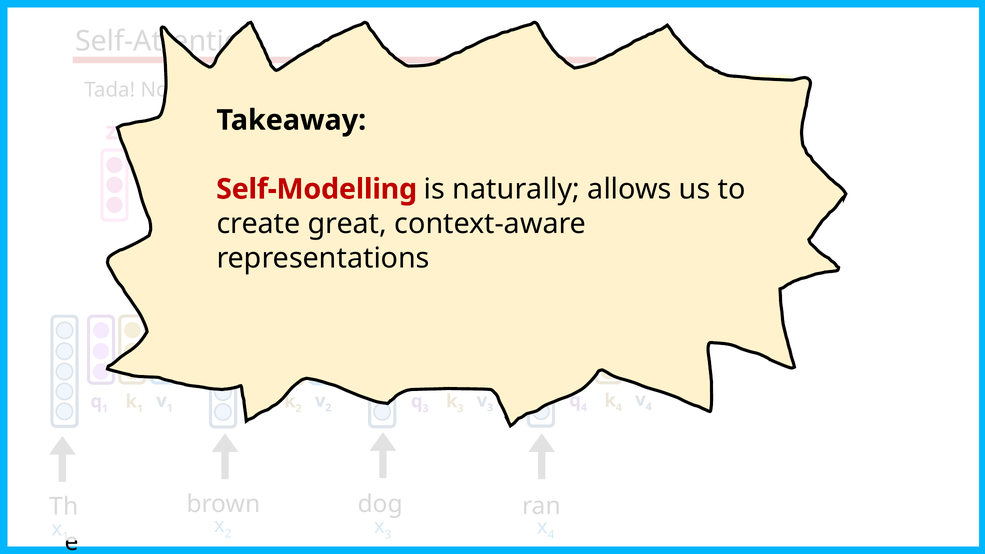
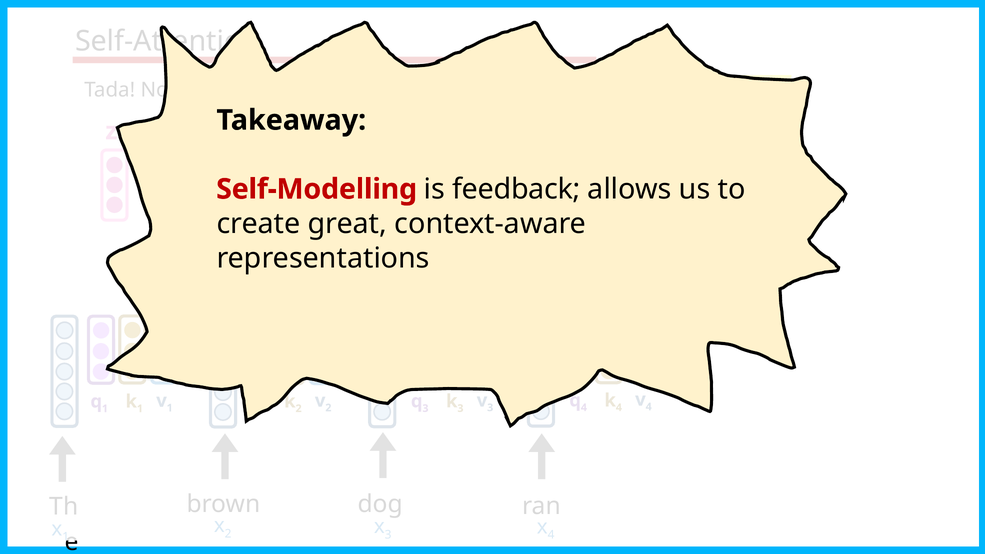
naturally: naturally -> feedback
